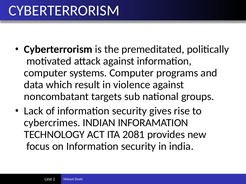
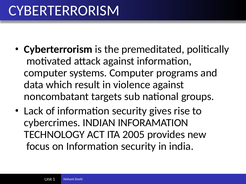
2081: 2081 -> 2005
